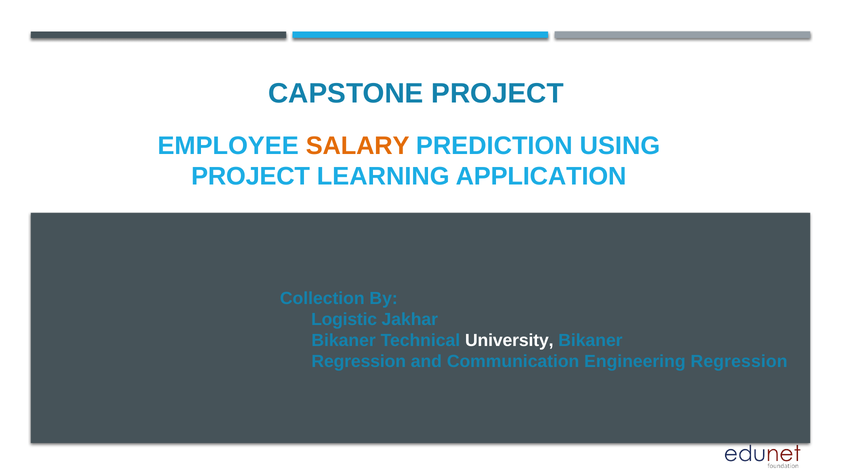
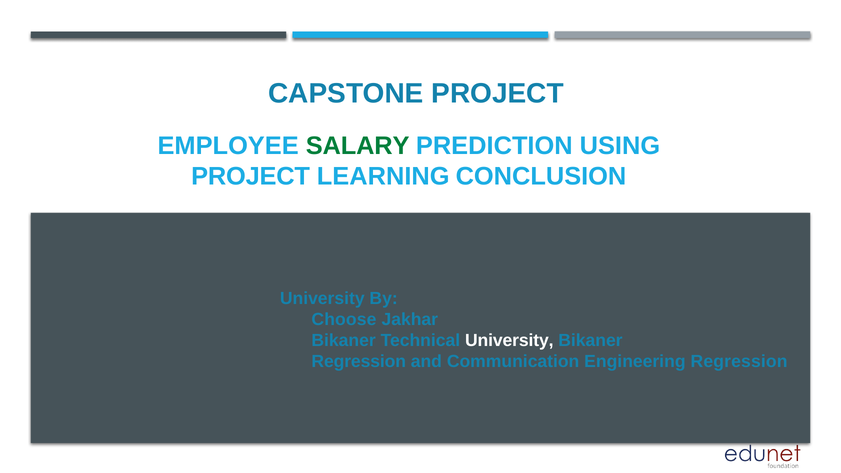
SALARY colour: orange -> green
APPLICATION: APPLICATION -> CONCLUSION
Collection at (322, 299): Collection -> University
Logistic: Logistic -> Choose
